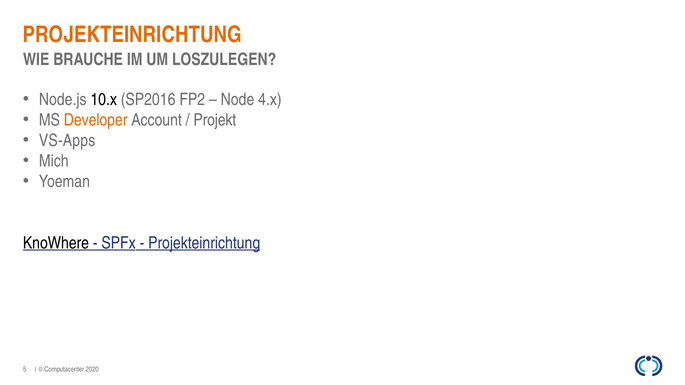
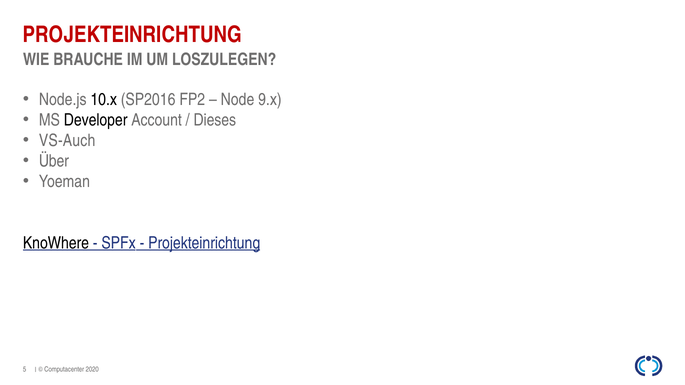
PROJEKTEINRICHTUNG at (132, 35) colour: orange -> red
4.x: 4.x -> 9.x
Developer colour: orange -> black
Projekt: Projekt -> Dieses
VS-Apps: VS-Apps -> VS-Auch
Mich: Mich -> Über
